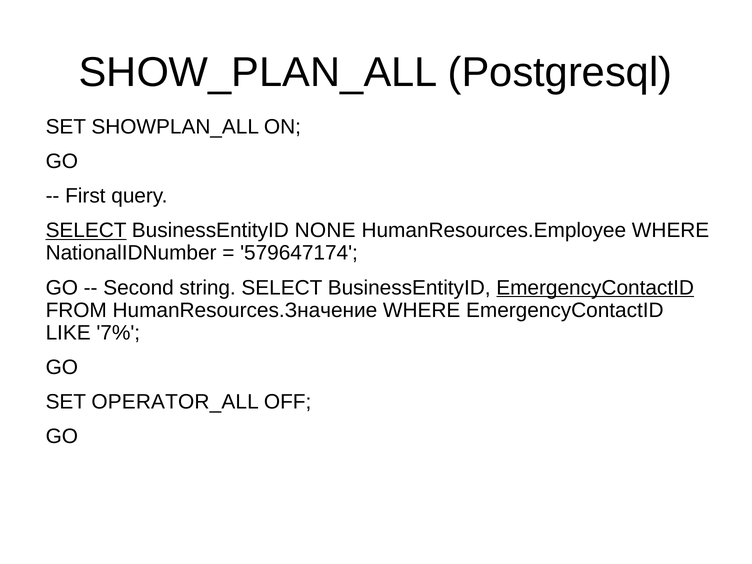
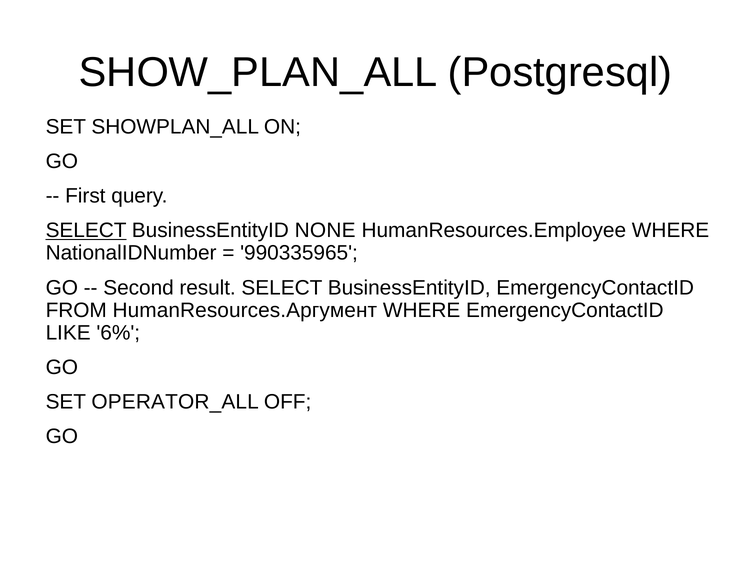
579647174: 579647174 -> 990335965
string: string -> result
EmergencyContactID at (595, 288) underline: present -> none
HumanResources.Значение: HumanResources.Значение -> HumanResources.Аргумент
7%: 7% -> 6%
